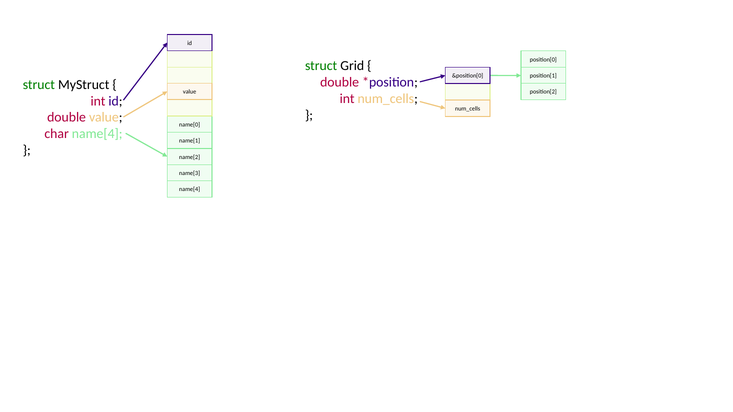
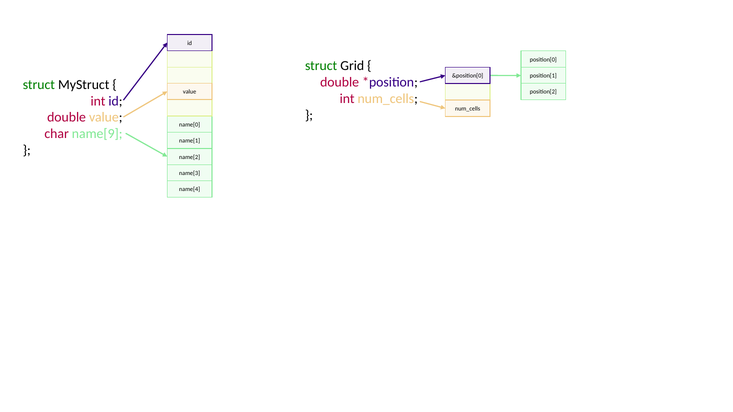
char name[4: name[4 -> name[9
